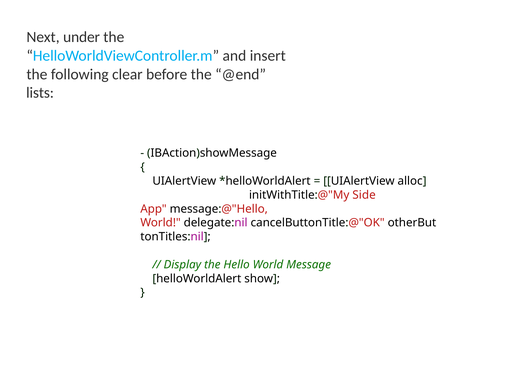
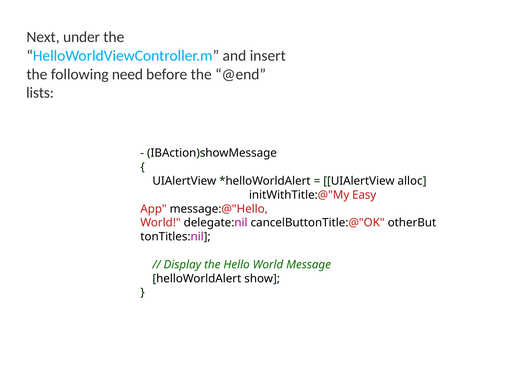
clear: clear -> need
Side: Side -> Easy
